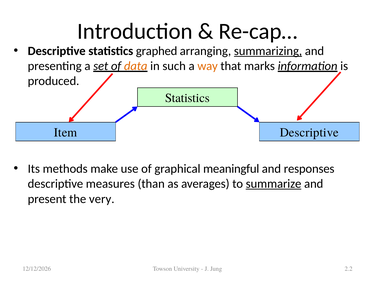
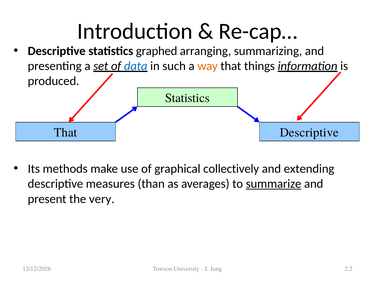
summarizing underline: present -> none
data colour: orange -> blue
marks: marks -> things
Item at (66, 132): Item -> That
meaningful: meaningful -> collectively
responses: responses -> extending
